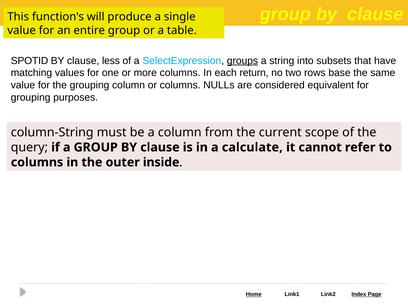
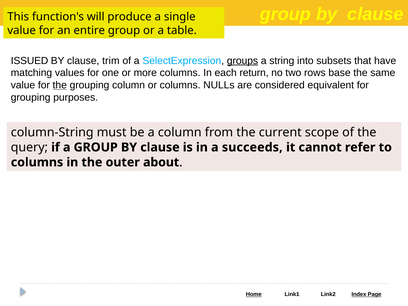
SPOTID: SPOTID -> ISSUED
less: less -> trim
the at (60, 85) underline: none -> present
calculate: calculate -> succeeds
inside: inside -> about
